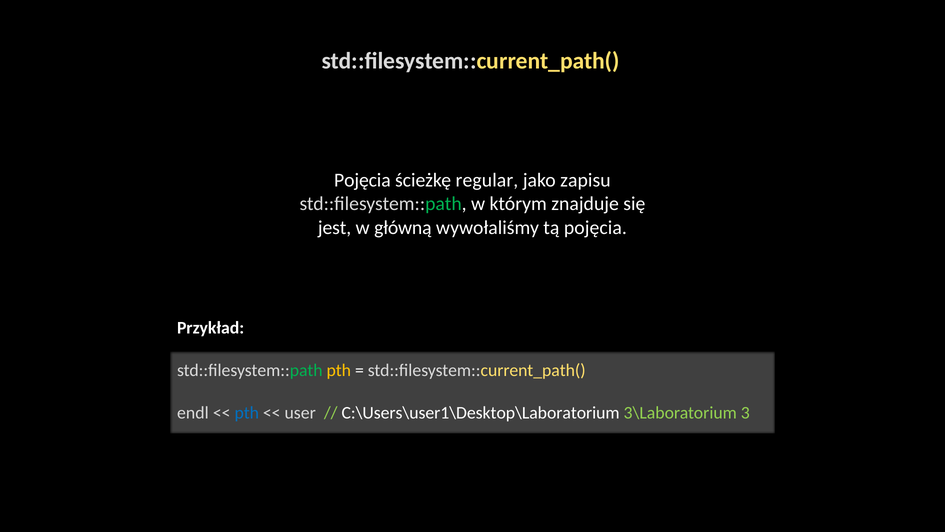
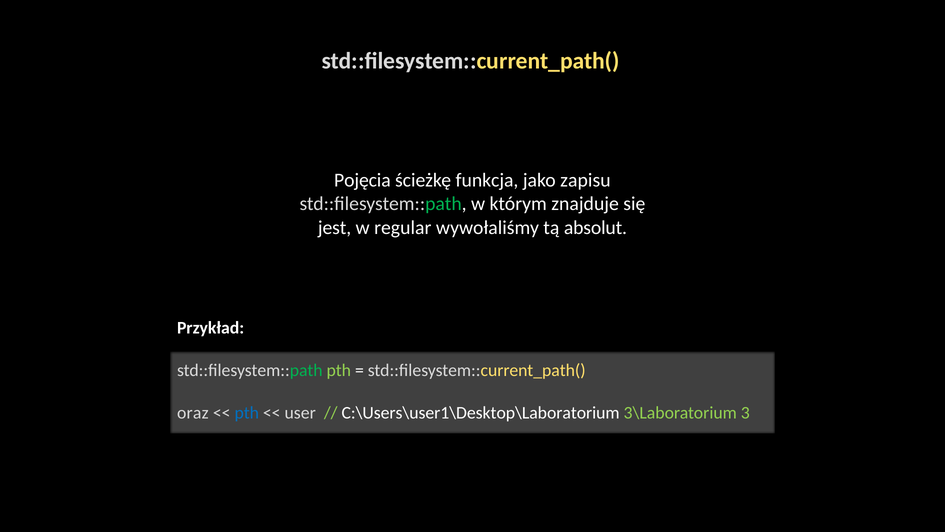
regular: regular -> funkcja
główną: główną -> regular
tą pojęcia: pojęcia -> absolut
pth at (339, 370) colour: yellow -> light green
endl: endl -> oraz
